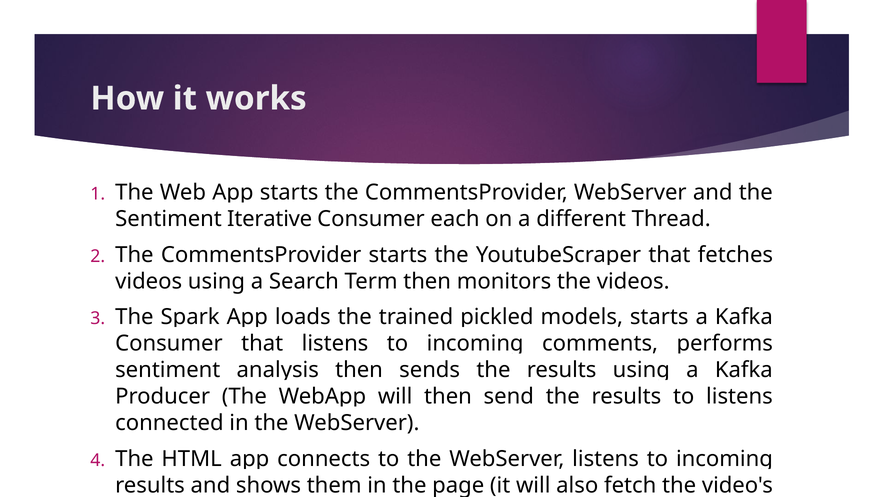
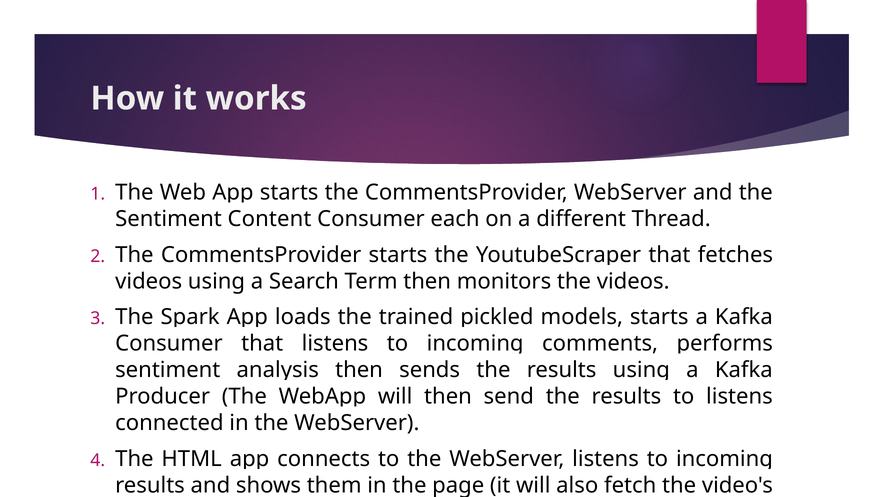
Iterative: Iterative -> Content
